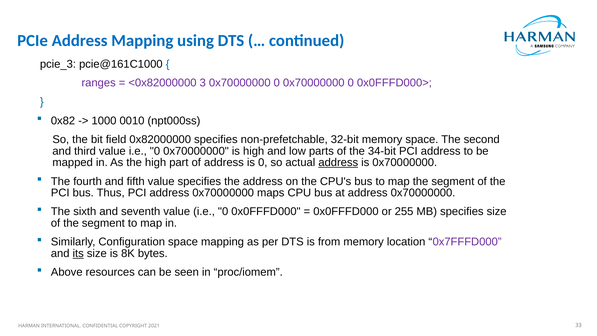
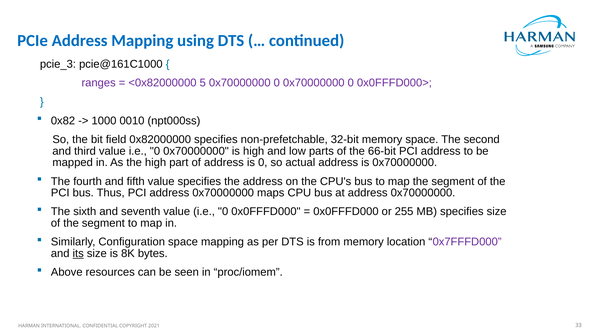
3: 3 -> 5
34-bit: 34-bit -> 66-bit
address at (338, 162) underline: present -> none
